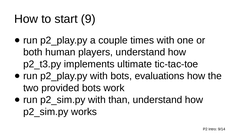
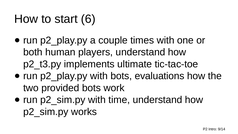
9: 9 -> 6
than: than -> time
